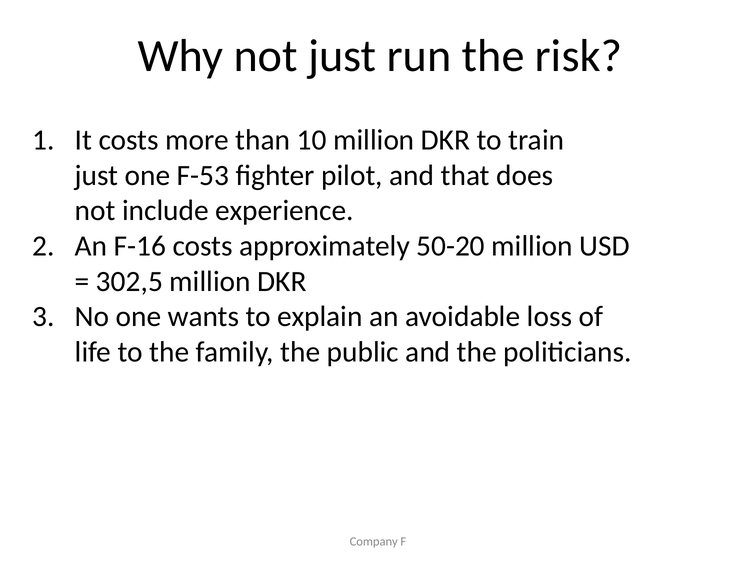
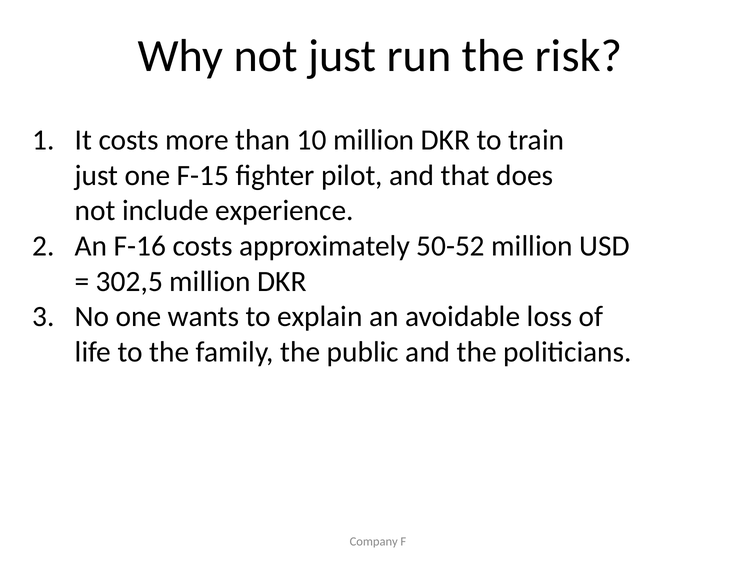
F-53: F-53 -> F-15
50-20: 50-20 -> 50-52
